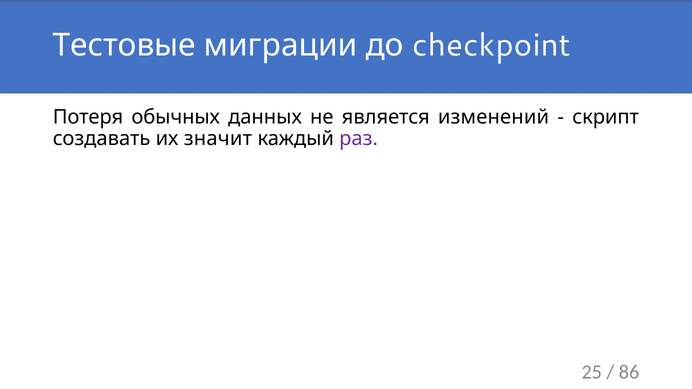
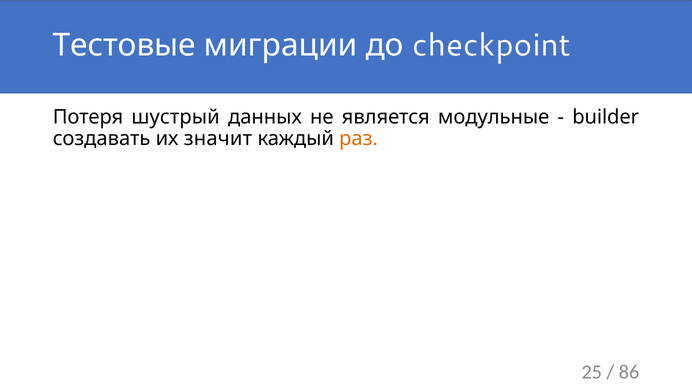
обычных: обычных -> шустрый
изменений: изменений -> модульные
скрипт: скрипт -> builder
раз colour: purple -> orange
